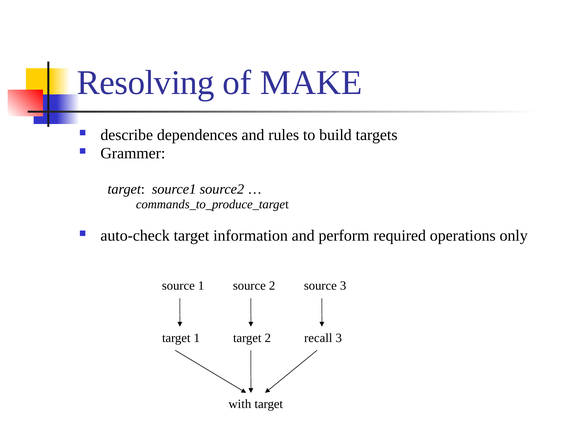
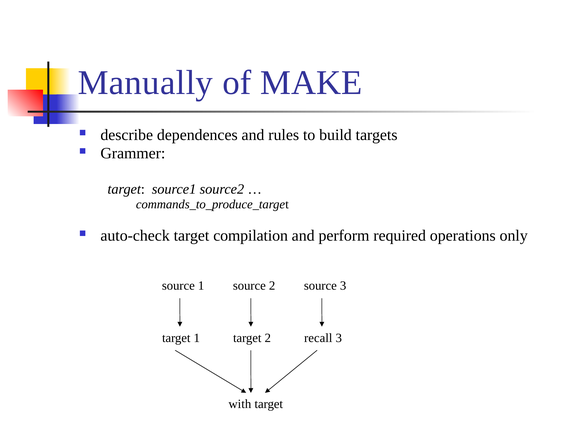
Resolving: Resolving -> Manually
information: information -> compilation
